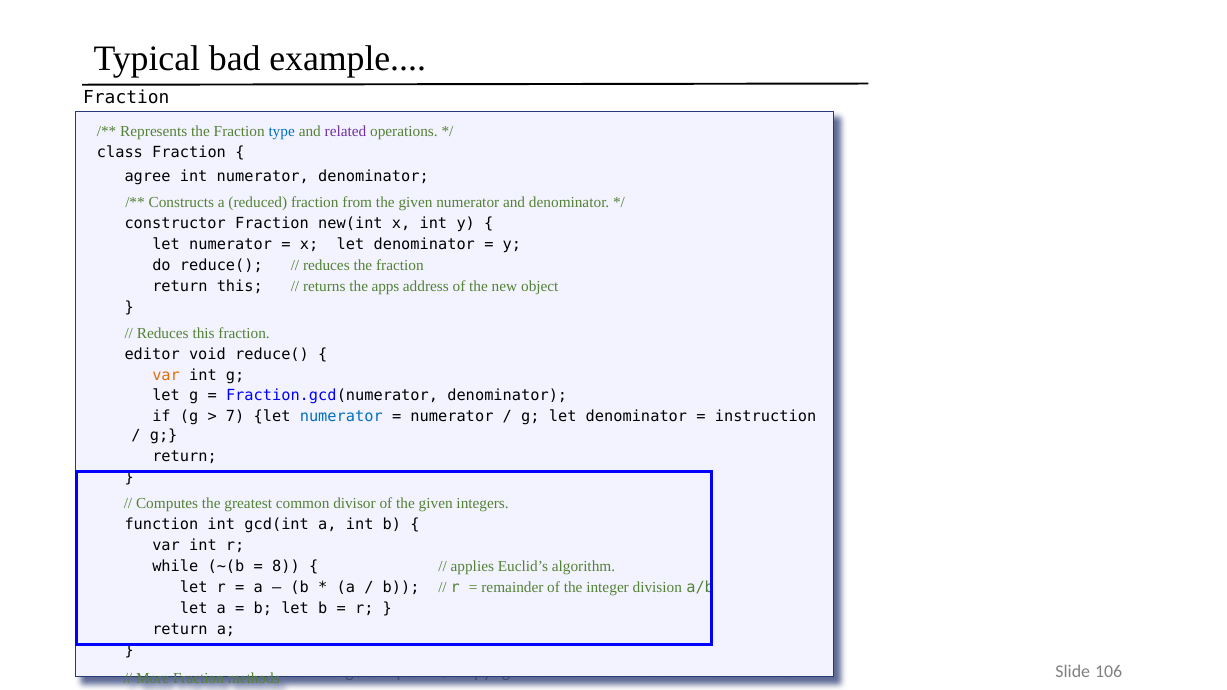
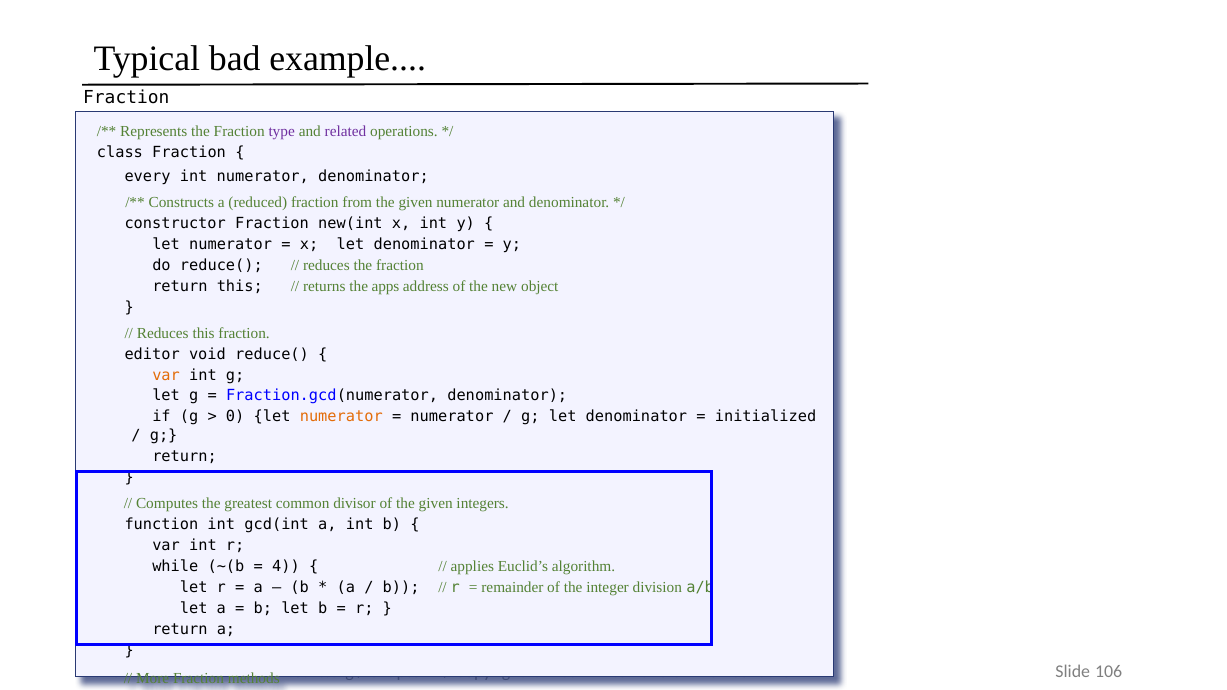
type colour: blue -> purple
agree: agree -> every
7: 7 -> 0
numerator at (341, 417) colour: blue -> orange
instruction: instruction -> initialized
8: 8 -> 4
